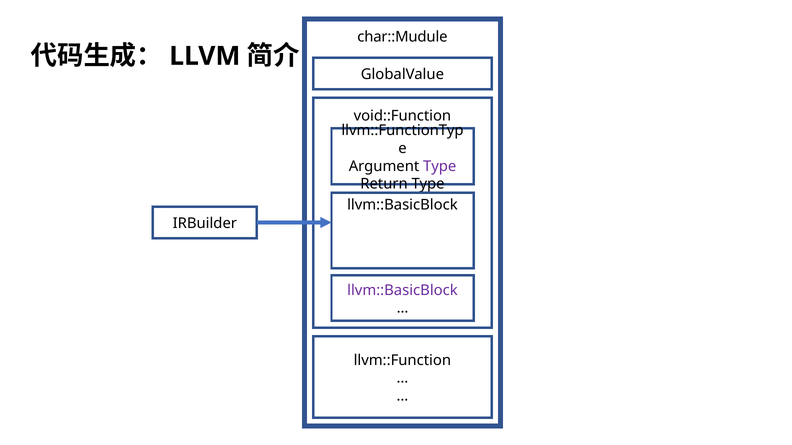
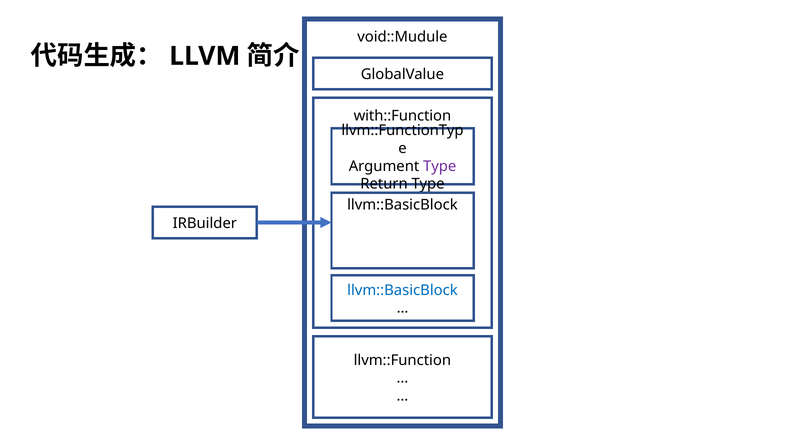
char::Mudule: char::Mudule -> void::Mudule
void::Function: void::Function -> with::Function
llvm::BasicBlock at (402, 290) colour: purple -> blue
